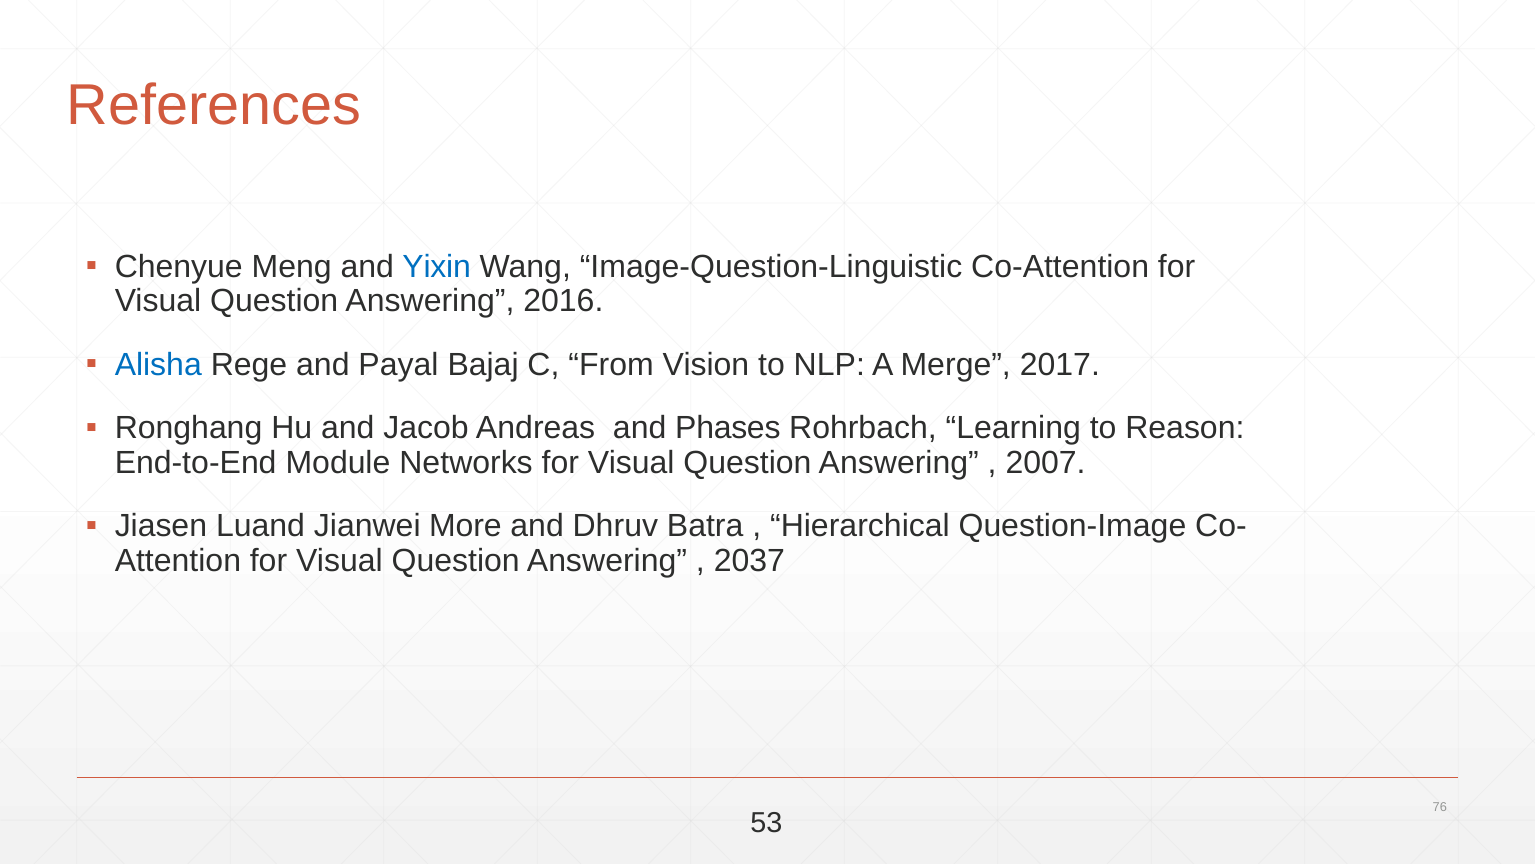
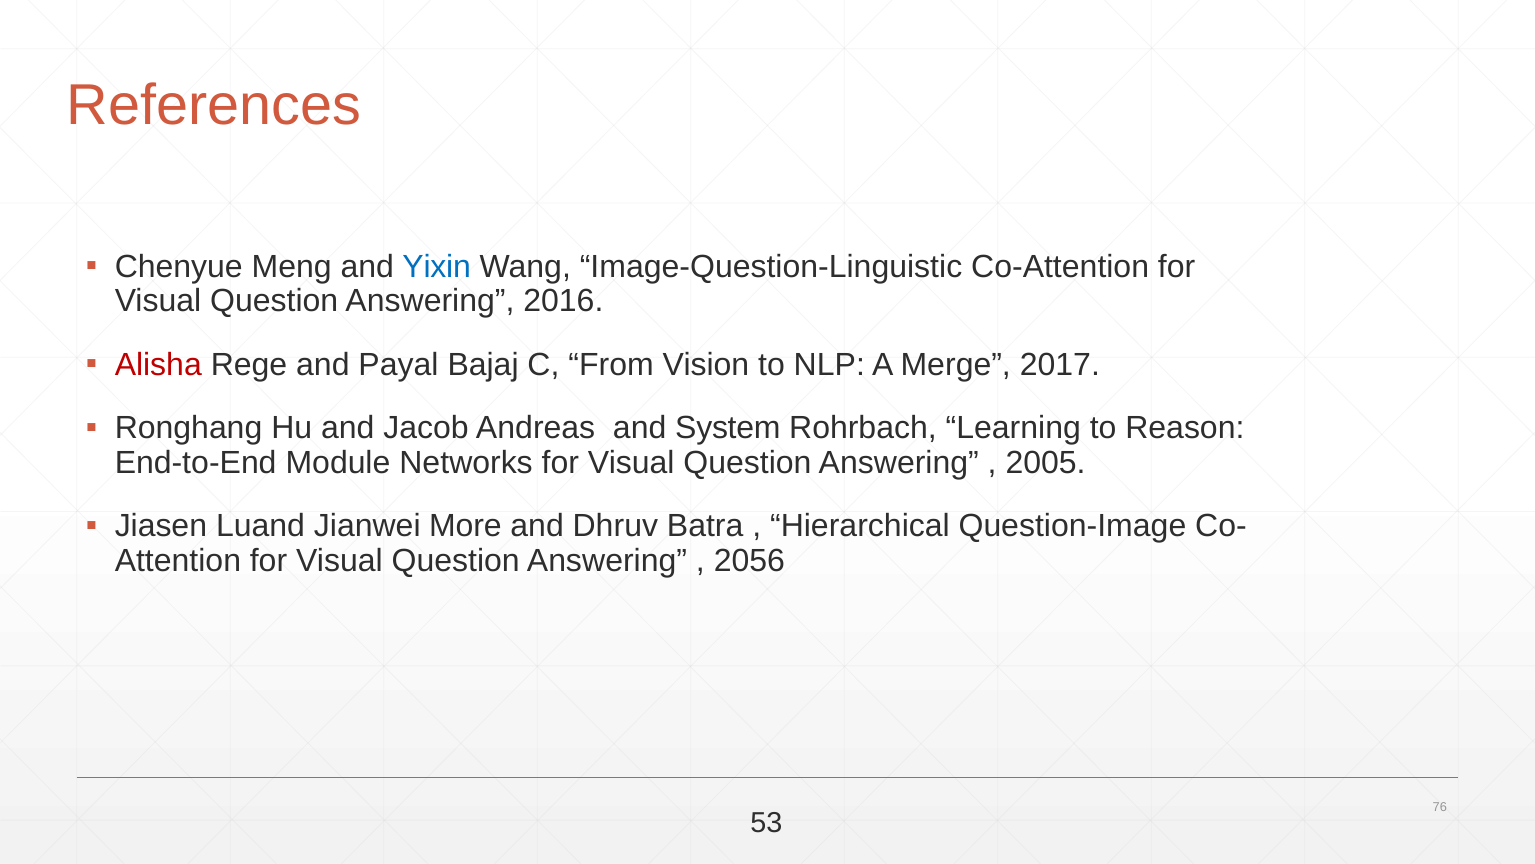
Alisha colour: blue -> red
Phases: Phases -> System
2007: 2007 -> 2005
2037: 2037 -> 2056
